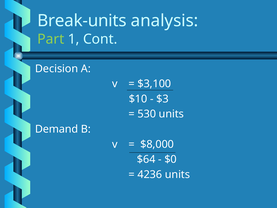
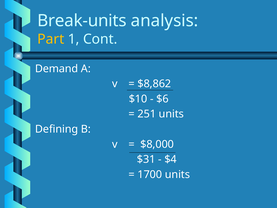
Part colour: light green -> yellow
Decision: Decision -> Demand
$3,100: $3,100 -> $8,862
$3: $3 -> $6
530: 530 -> 251
Demand: Demand -> Defining
$64: $64 -> $31
$0: $0 -> $4
4236: 4236 -> 1700
